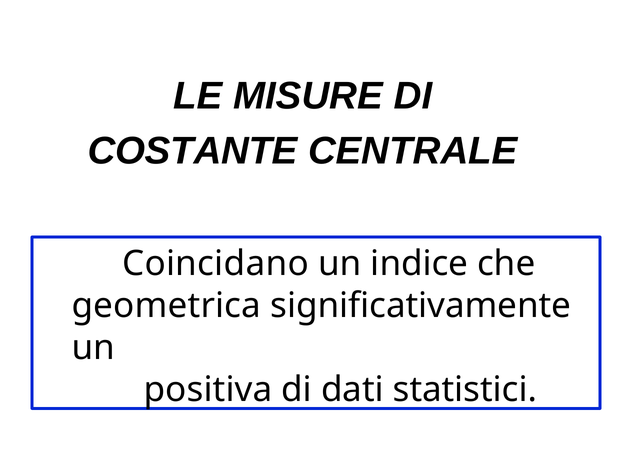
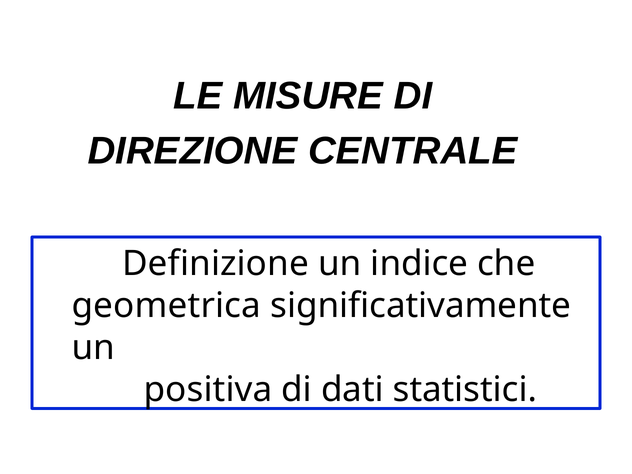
COSTANTE: COSTANTE -> DIREZIONE
Coincidano: Coincidano -> Definizione
